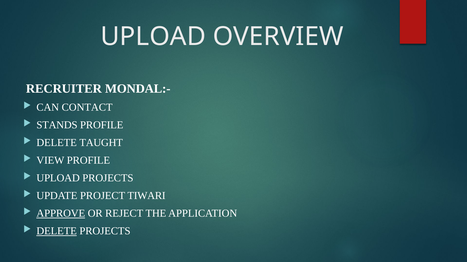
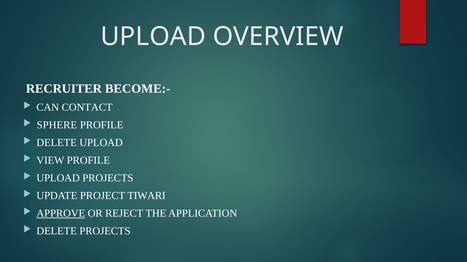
MONDAL:-: MONDAL:- -> BECOME:-
STANDS: STANDS -> SPHERE
DELETE TAUGHT: TAUGHT -> UPLOAD
DELETE at (57, 232) underline: present -> none
